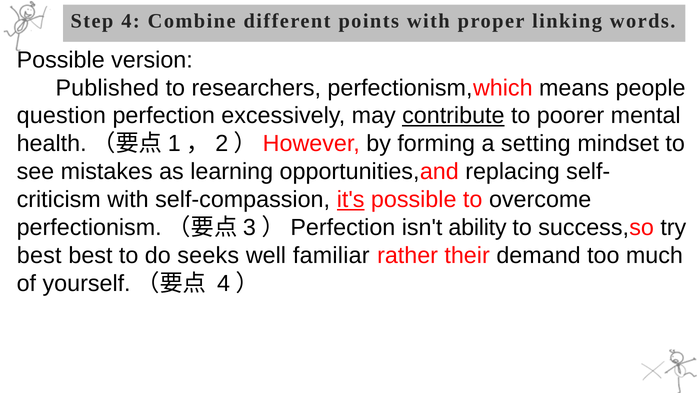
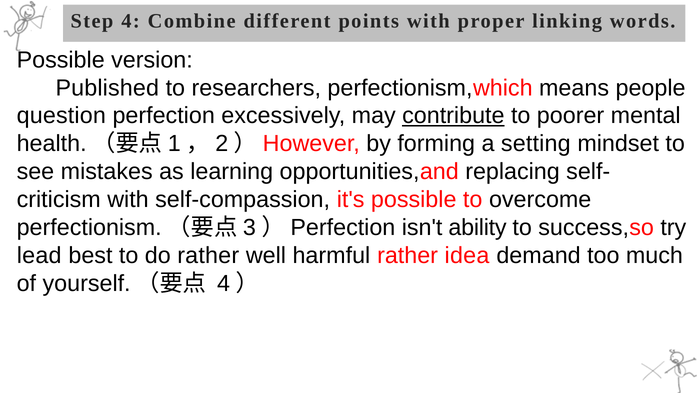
it's underline: present -> none
best at (39, 256): best -> lead
do seeks: seeks -> rather
familiar: familiar -> harmful
their: their -> idea
